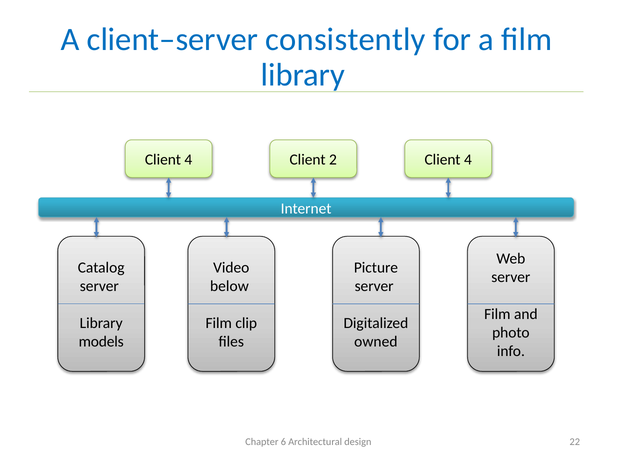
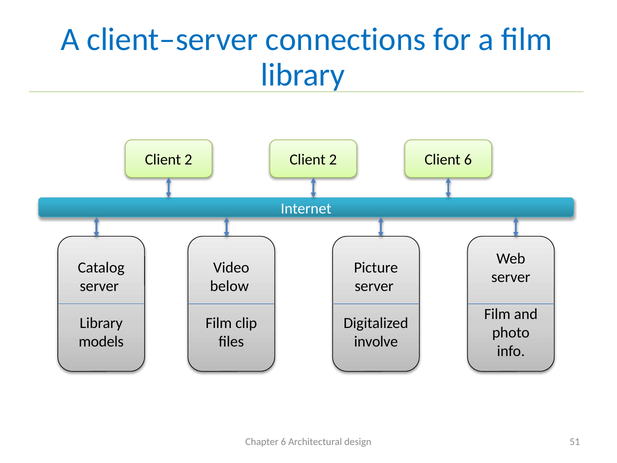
consistently: consistently -> connections
4 at (188, 160): 4 -> 2
4 at (468, 160): 4 -> 6
owned: owned -> involve
22: 22 -> 51
